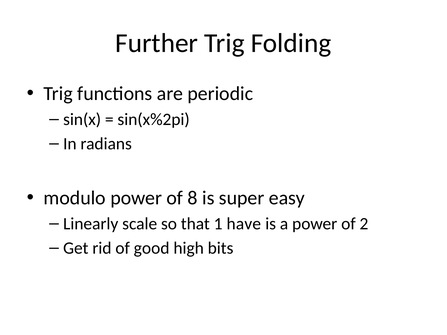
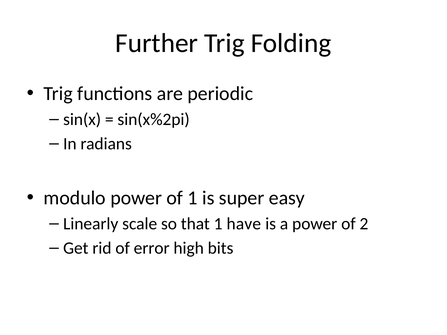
of 8: 8 -> 1
good: good -> error
